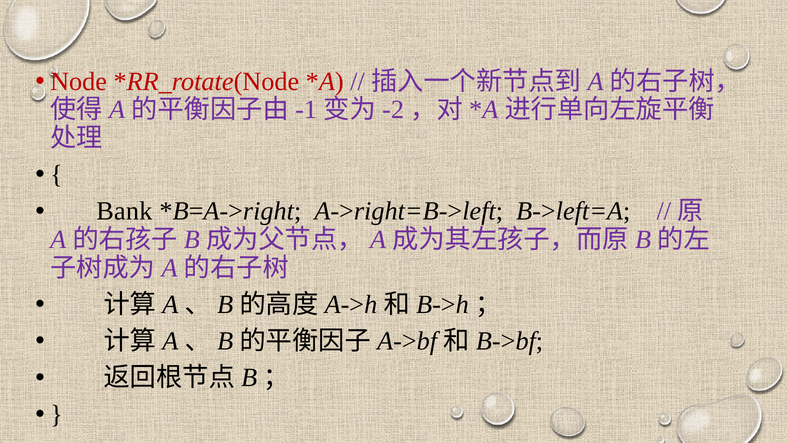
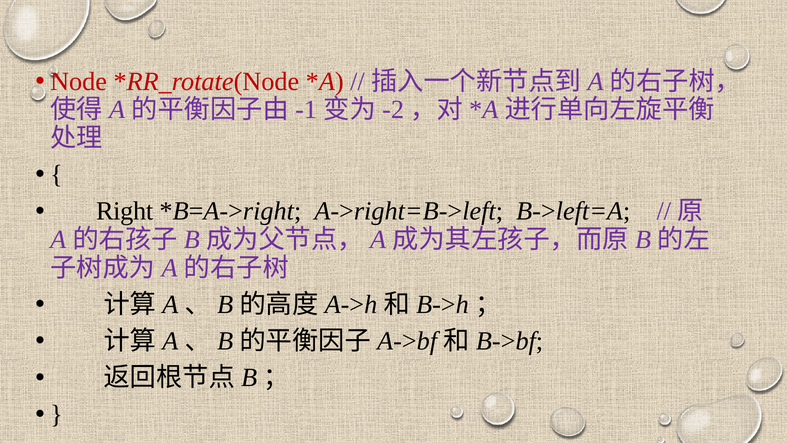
Bank: Bank -> Right
